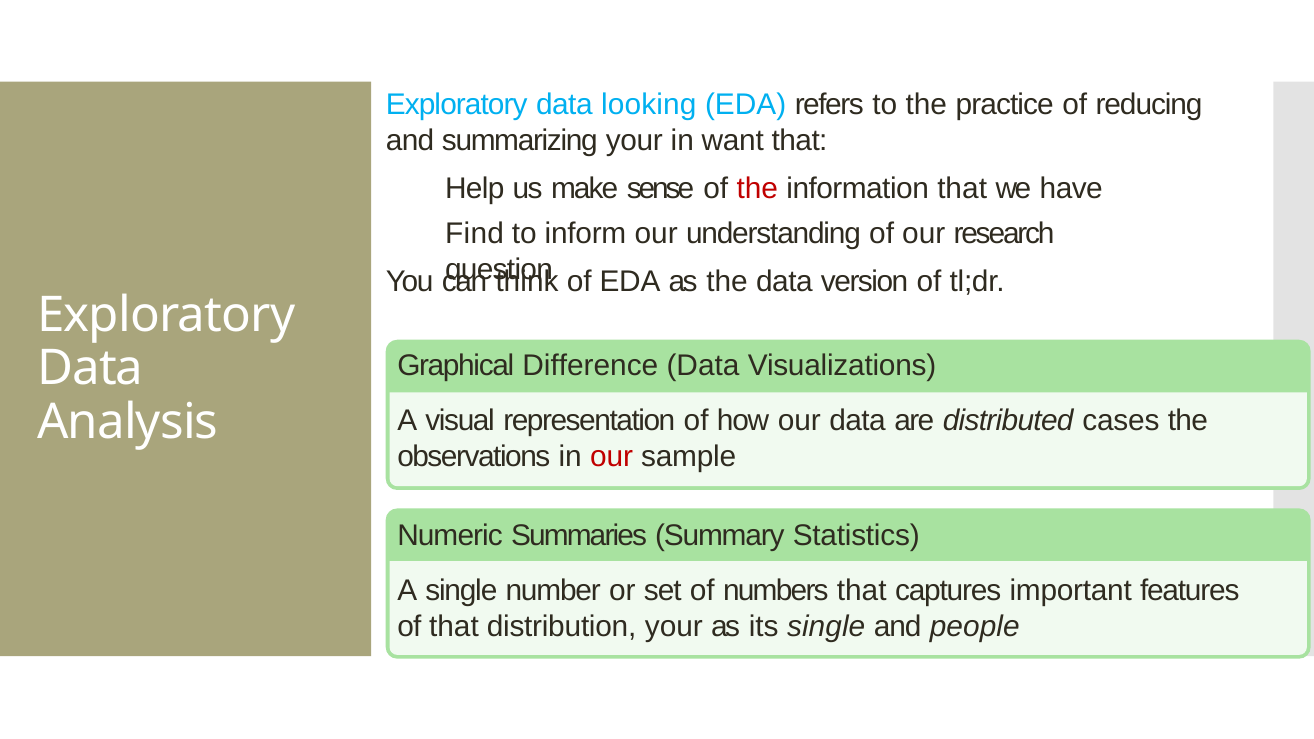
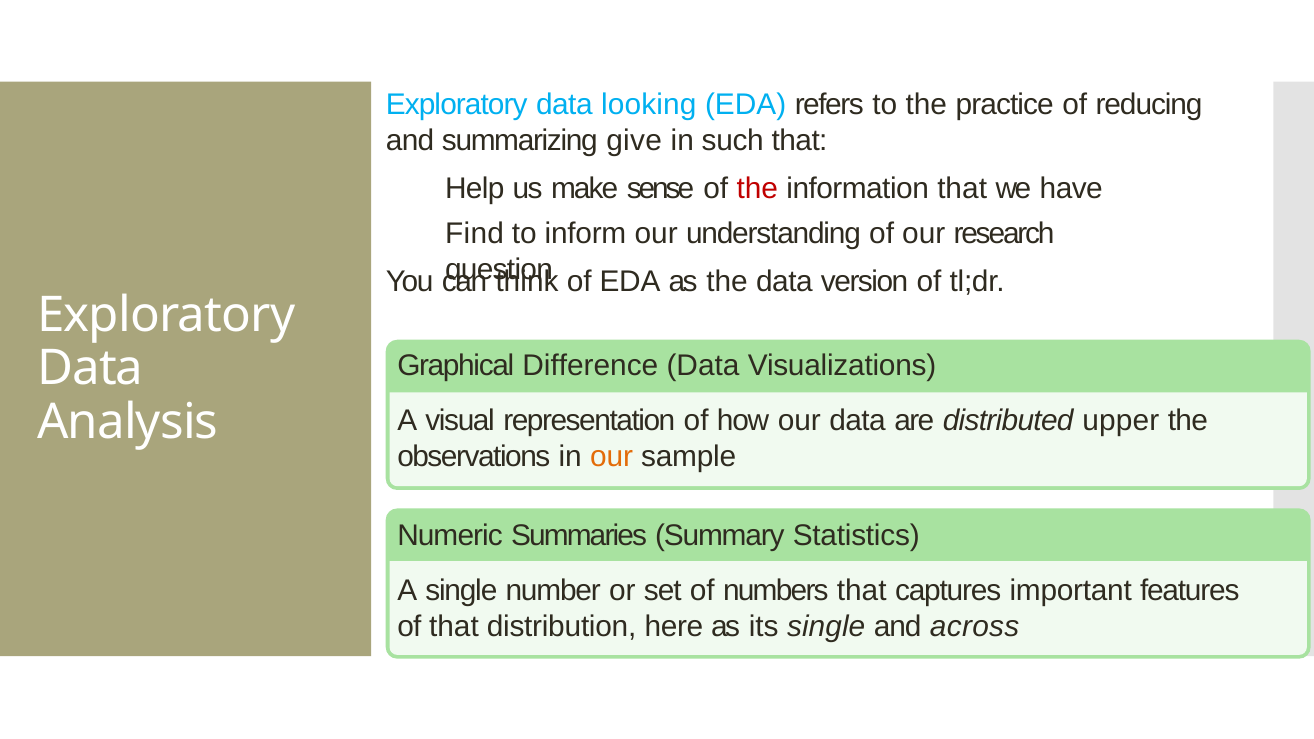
summarizing your: your -> give
want: want -> such
cases: cases -> upper
our at (612, 457) colour: red -> orange
distribution your: your -> here
people: people -> across
